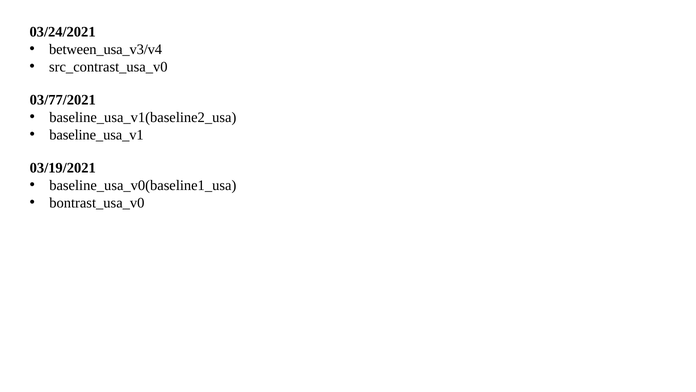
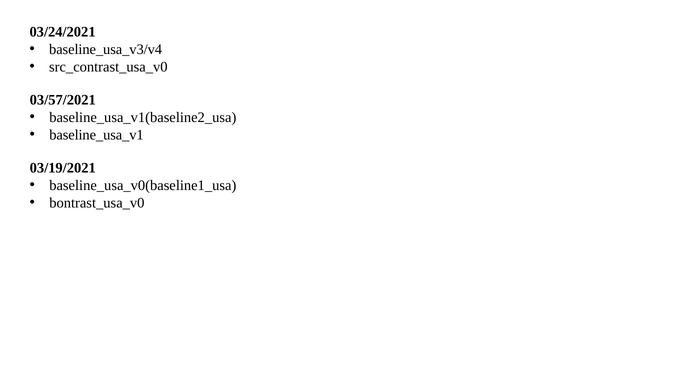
between_usa_v3/v4: between_usa_v3/v4 -> baseline_usa_v3/v4
03/77/2021: 03/77/2021 -> 03/57/2021
